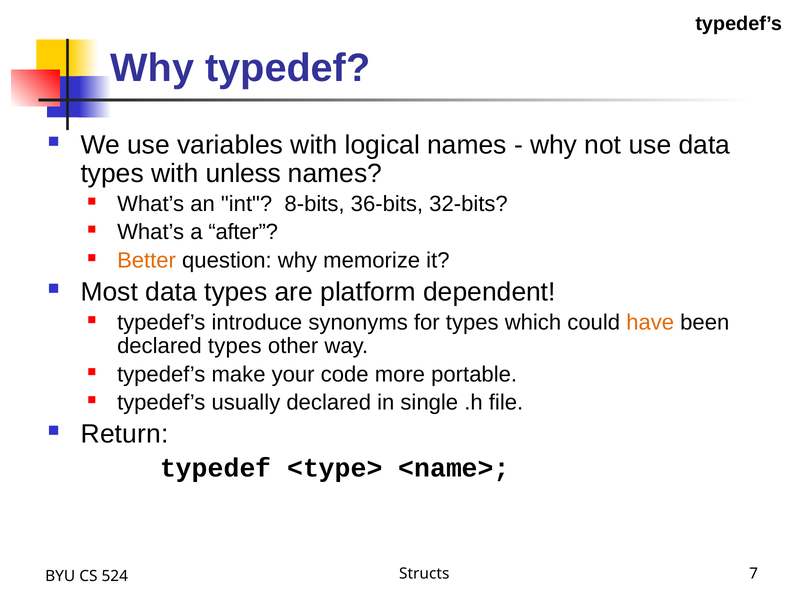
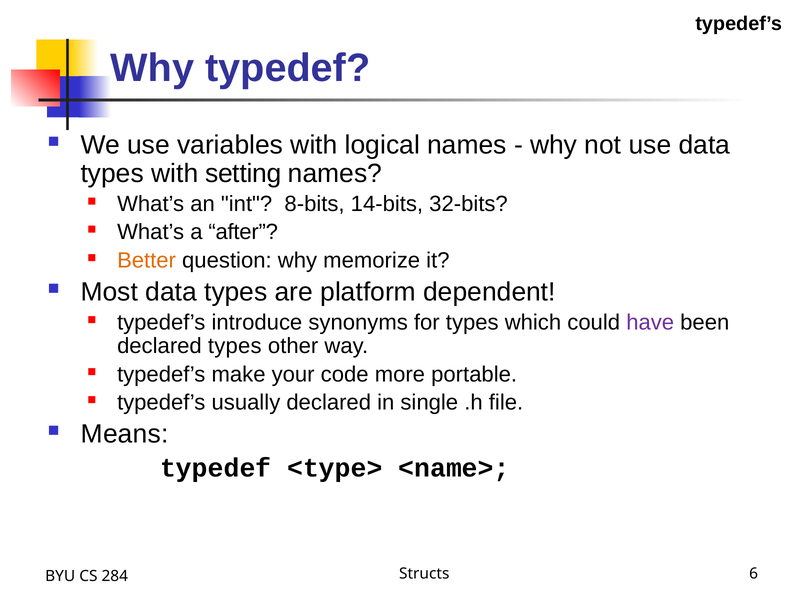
unless: unless -> setting
36-bits: 36-bits -> 14-bits
have colour: orange -> purple
Return: Return -> Means
7: 7 -> 6
524: 524 -> 284
